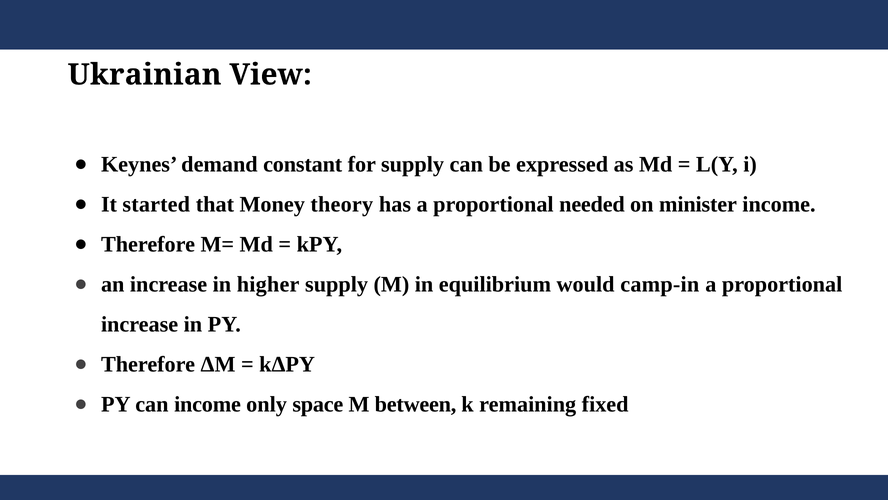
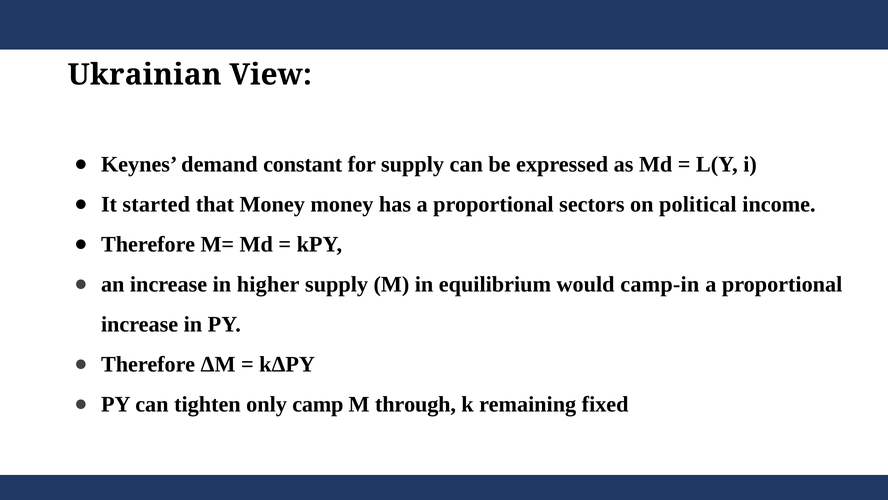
Money theory: theory -> money
needed: needed -> sectors
minister: minister -> political
can income: income -> tighten
space: space -> camp
between: between -> through
